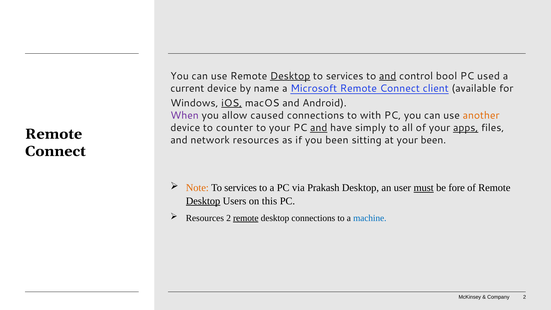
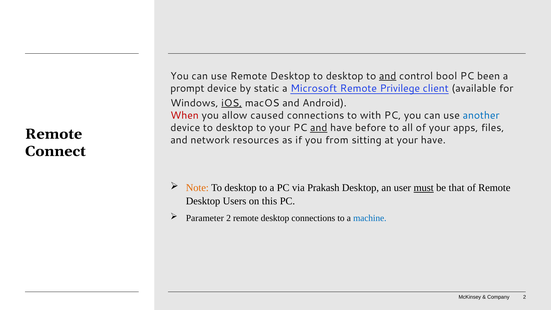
Desktop at (290, 76) underline: present -> none
services at (345, 76): services -> desktop
used: used -> been
current: current -> prompt
name: name -> static
Microsoft Remote Connect: Connect -> Privilege
When colour: purple -> red
another colour: orange -> blue
device to counter: counter -> desktop
simply: simply -> before
apps underline: present -> none
you been: been -> from
your been: been -> have
services at (241, 188): services -> desktop
fore: fore -> that
Desktop at (203, 201) underline: present -> none
Resources at (205, 218): Resources -> Parameter
remote at (246, 218) underline: present -> none
